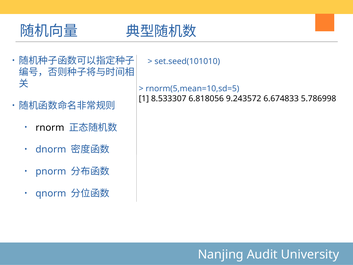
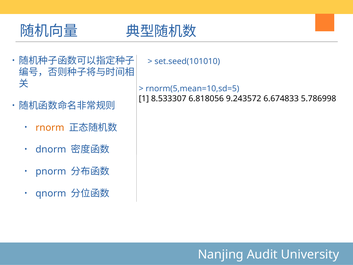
rnorm colour: black -> orange
